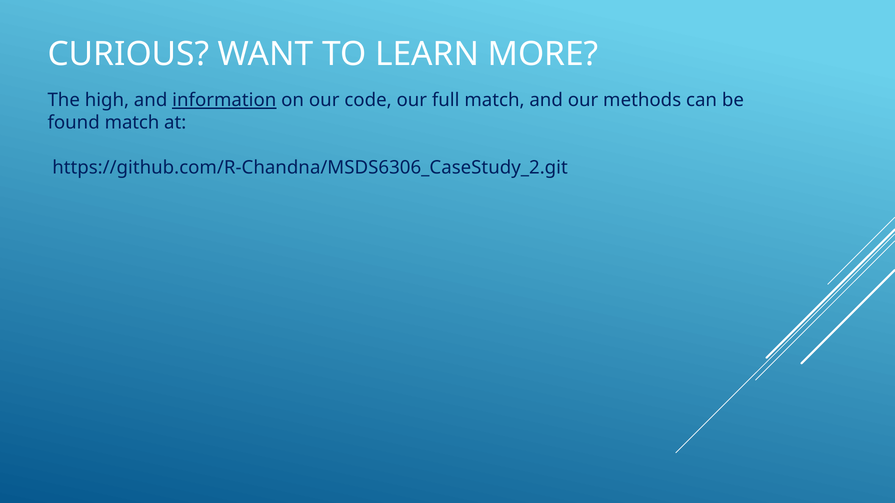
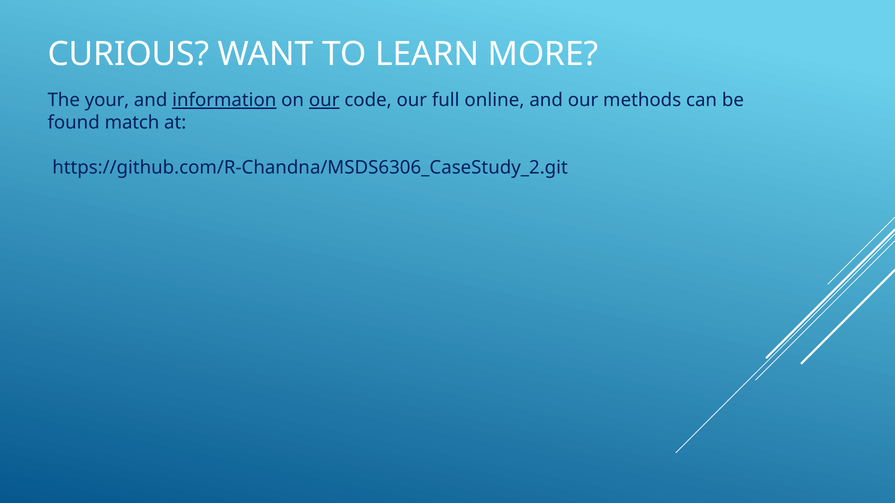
high: high -> your
our at (324, 100) underline: none -> present
full match: match -> online
